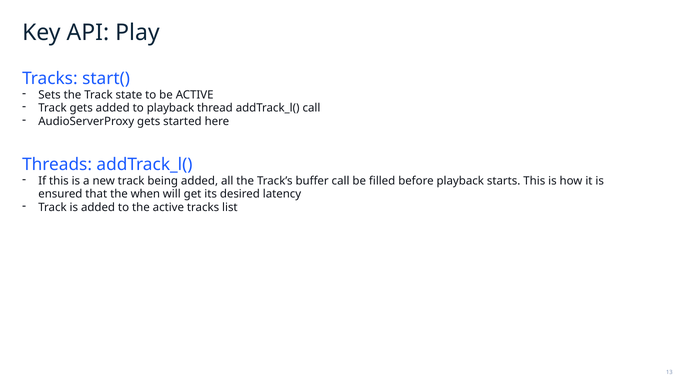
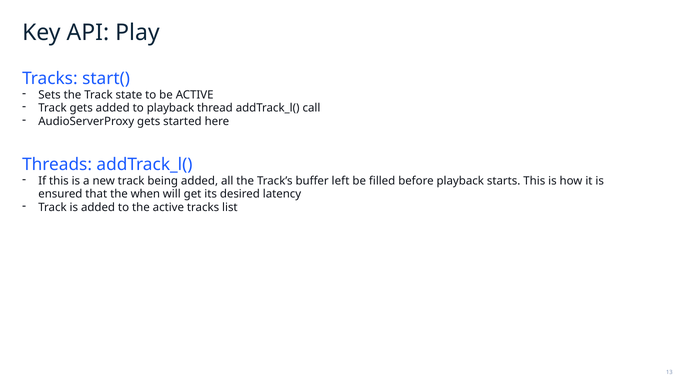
buffer call: call -> left
